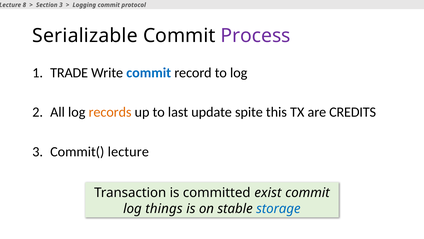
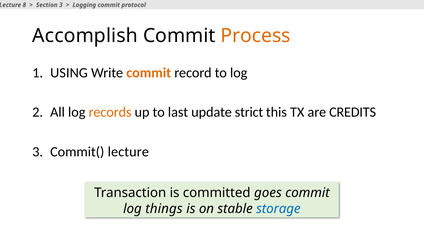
Serializable: Serializable -> Accomplish
Process colour: purple -> orange
TRADE: TRADE -> USING
commit at (149, 73) colour: blue -> orange
spite: spite -> strict
exist: exist -> goes
